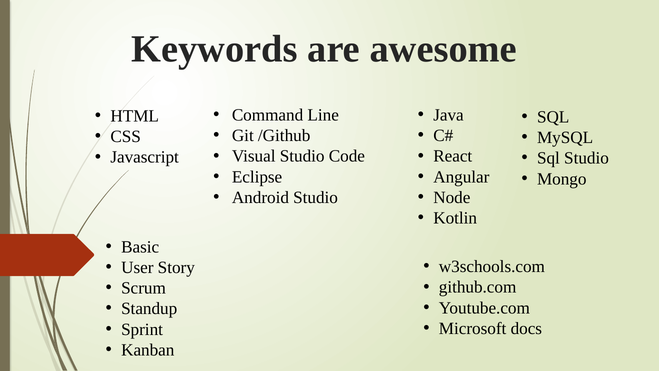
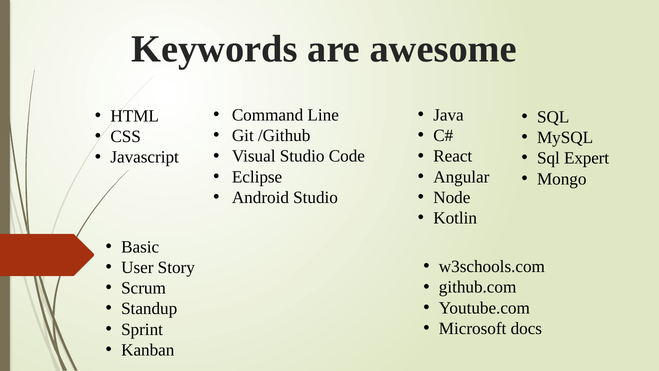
Sql Studio: Studio -> Expert
